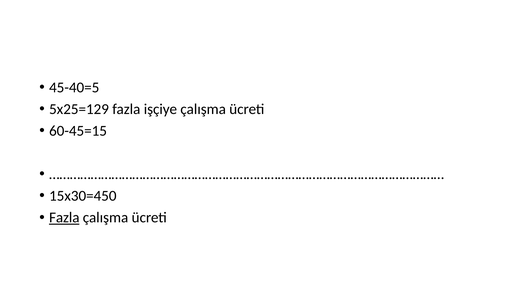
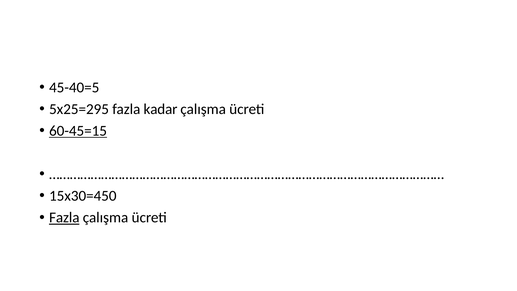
5x25=129: 5x25=129 -> 5x25=295
işçiye: işçiye -> kadar
60-45=15 underline: none -> present
